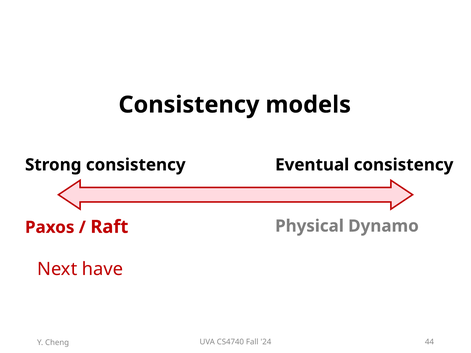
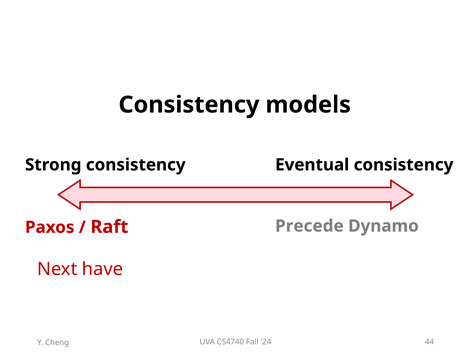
Physical: Physical -> Precede
